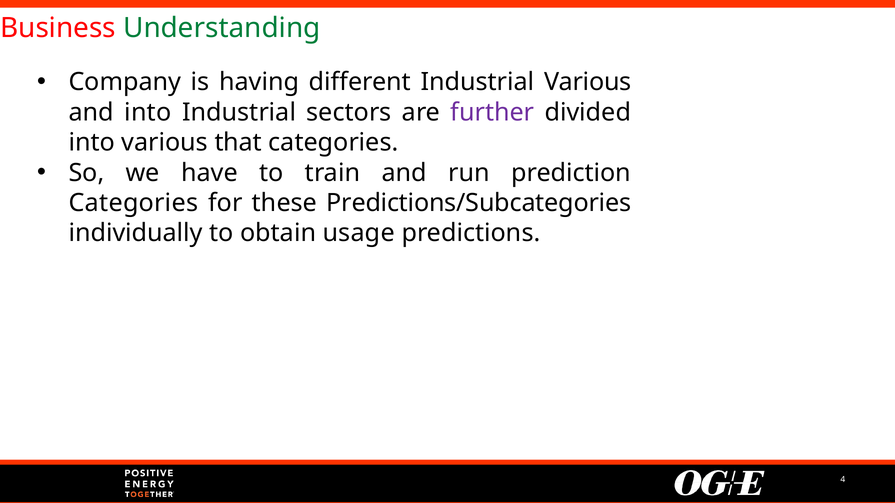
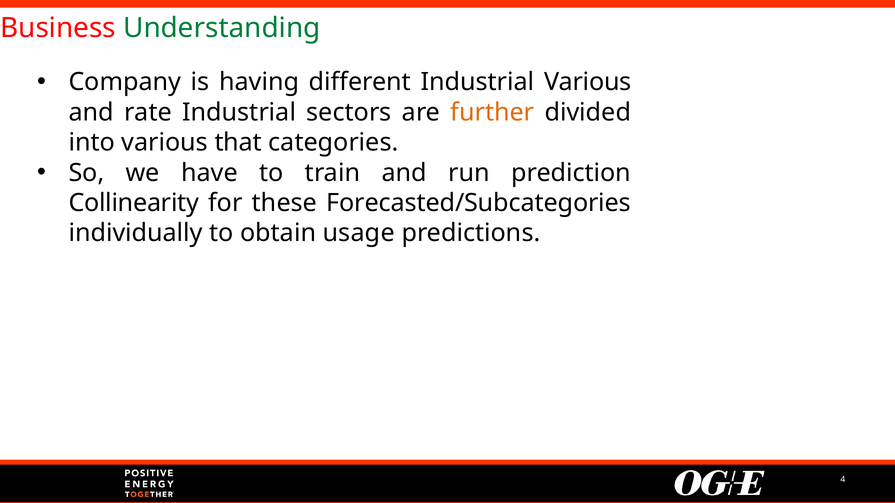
and into: into -> rate
further colour: purple -> orange
Categories at (134, 203): Categories -> Collinearity
Predictions/Subcategories: Predictions/Subcategories -> Forecasted/Subcategories
